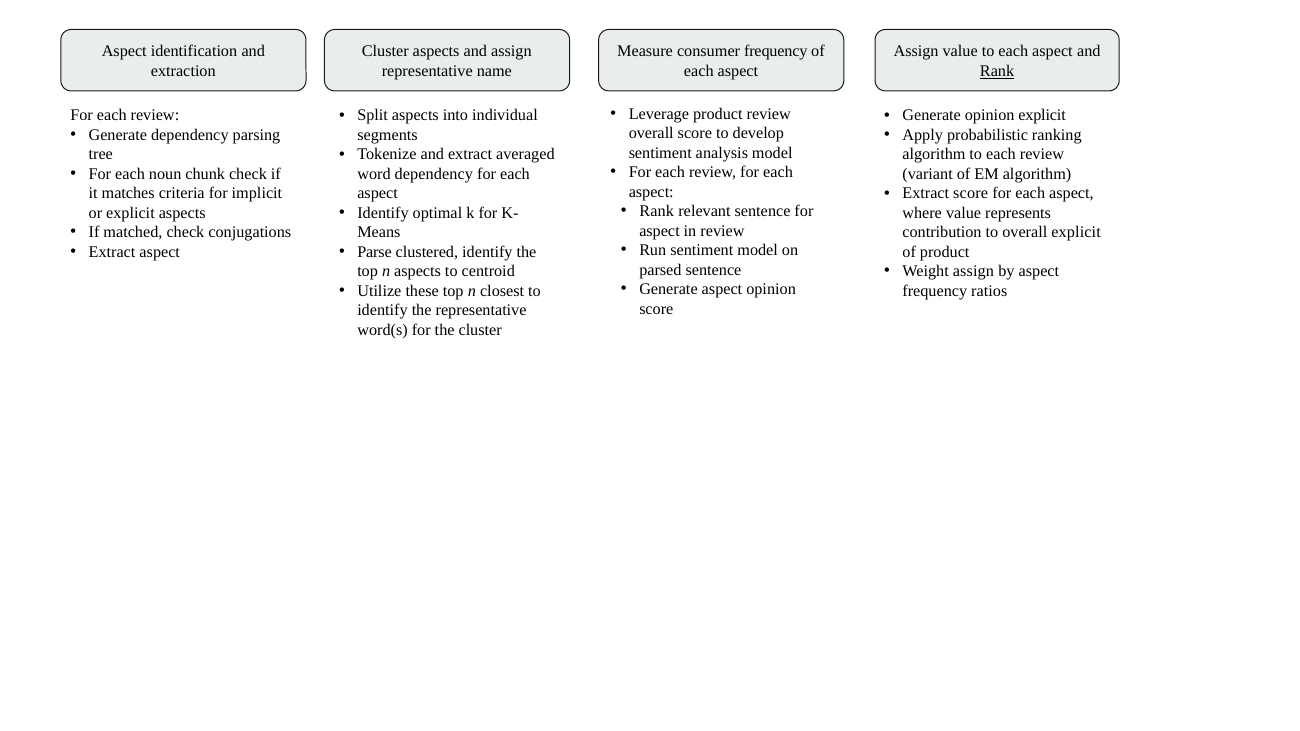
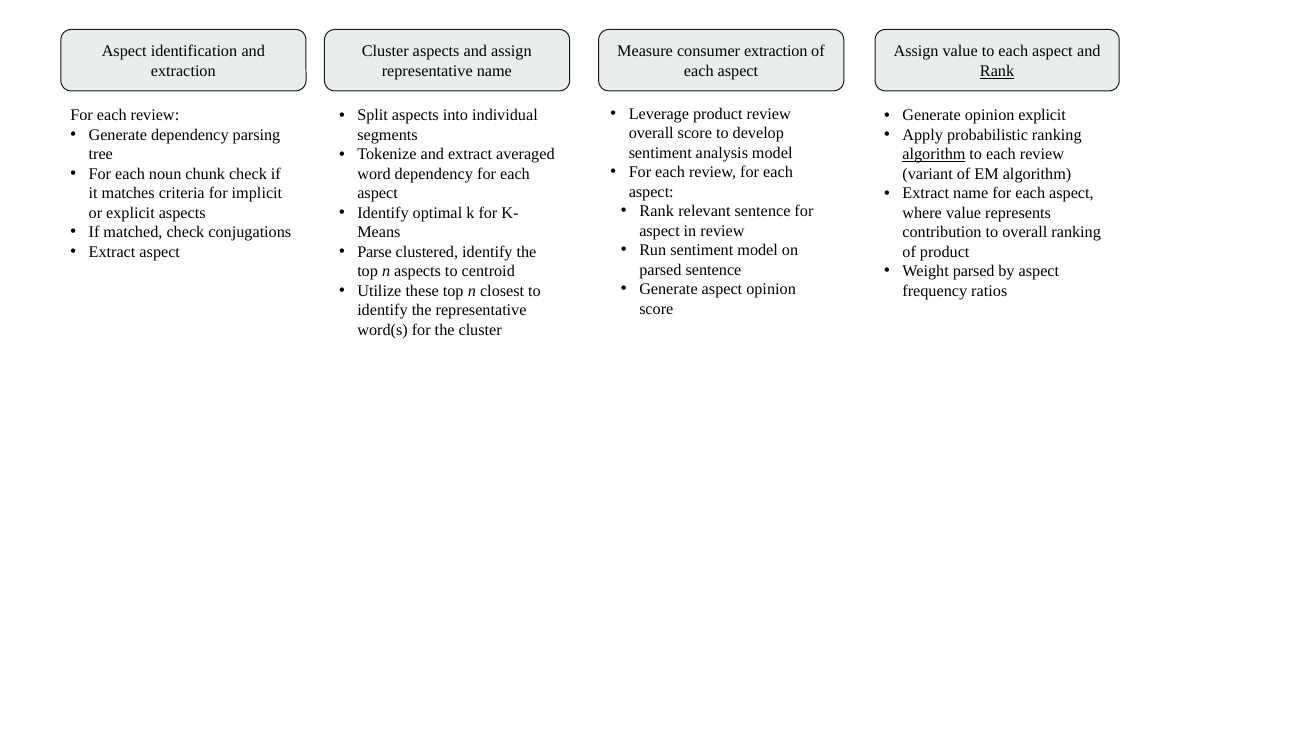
consumer frequency: frequency -> extraction
algorithm at (934, 155) underline: none -> present
Extract score: score -> name
overall explicit: explicit -> ranking
Weight assign: assign -> parsed
